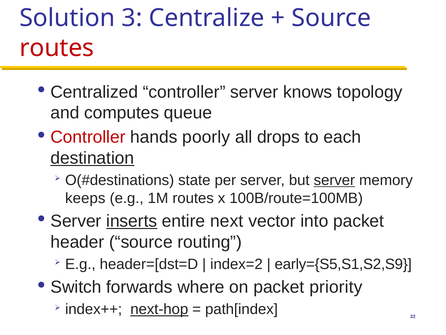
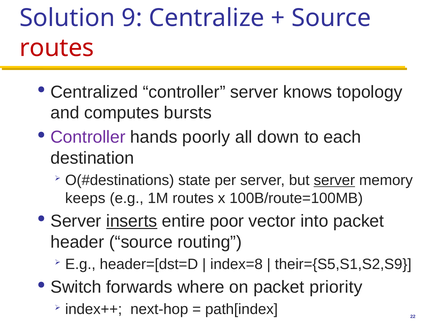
3: 3 -> 9
queue: queue -> bursts
Controller at (88, 137) colour: red -> purple
drops: drops -> down
destination underline: present -> none
next: next -> poor
index=2: index=2 -> index=8
early={S5,S1,S2,S9: early={S5,S1,S2,S9 -> their={S5,S1,S2,S9
next-hop underline: present -> none
